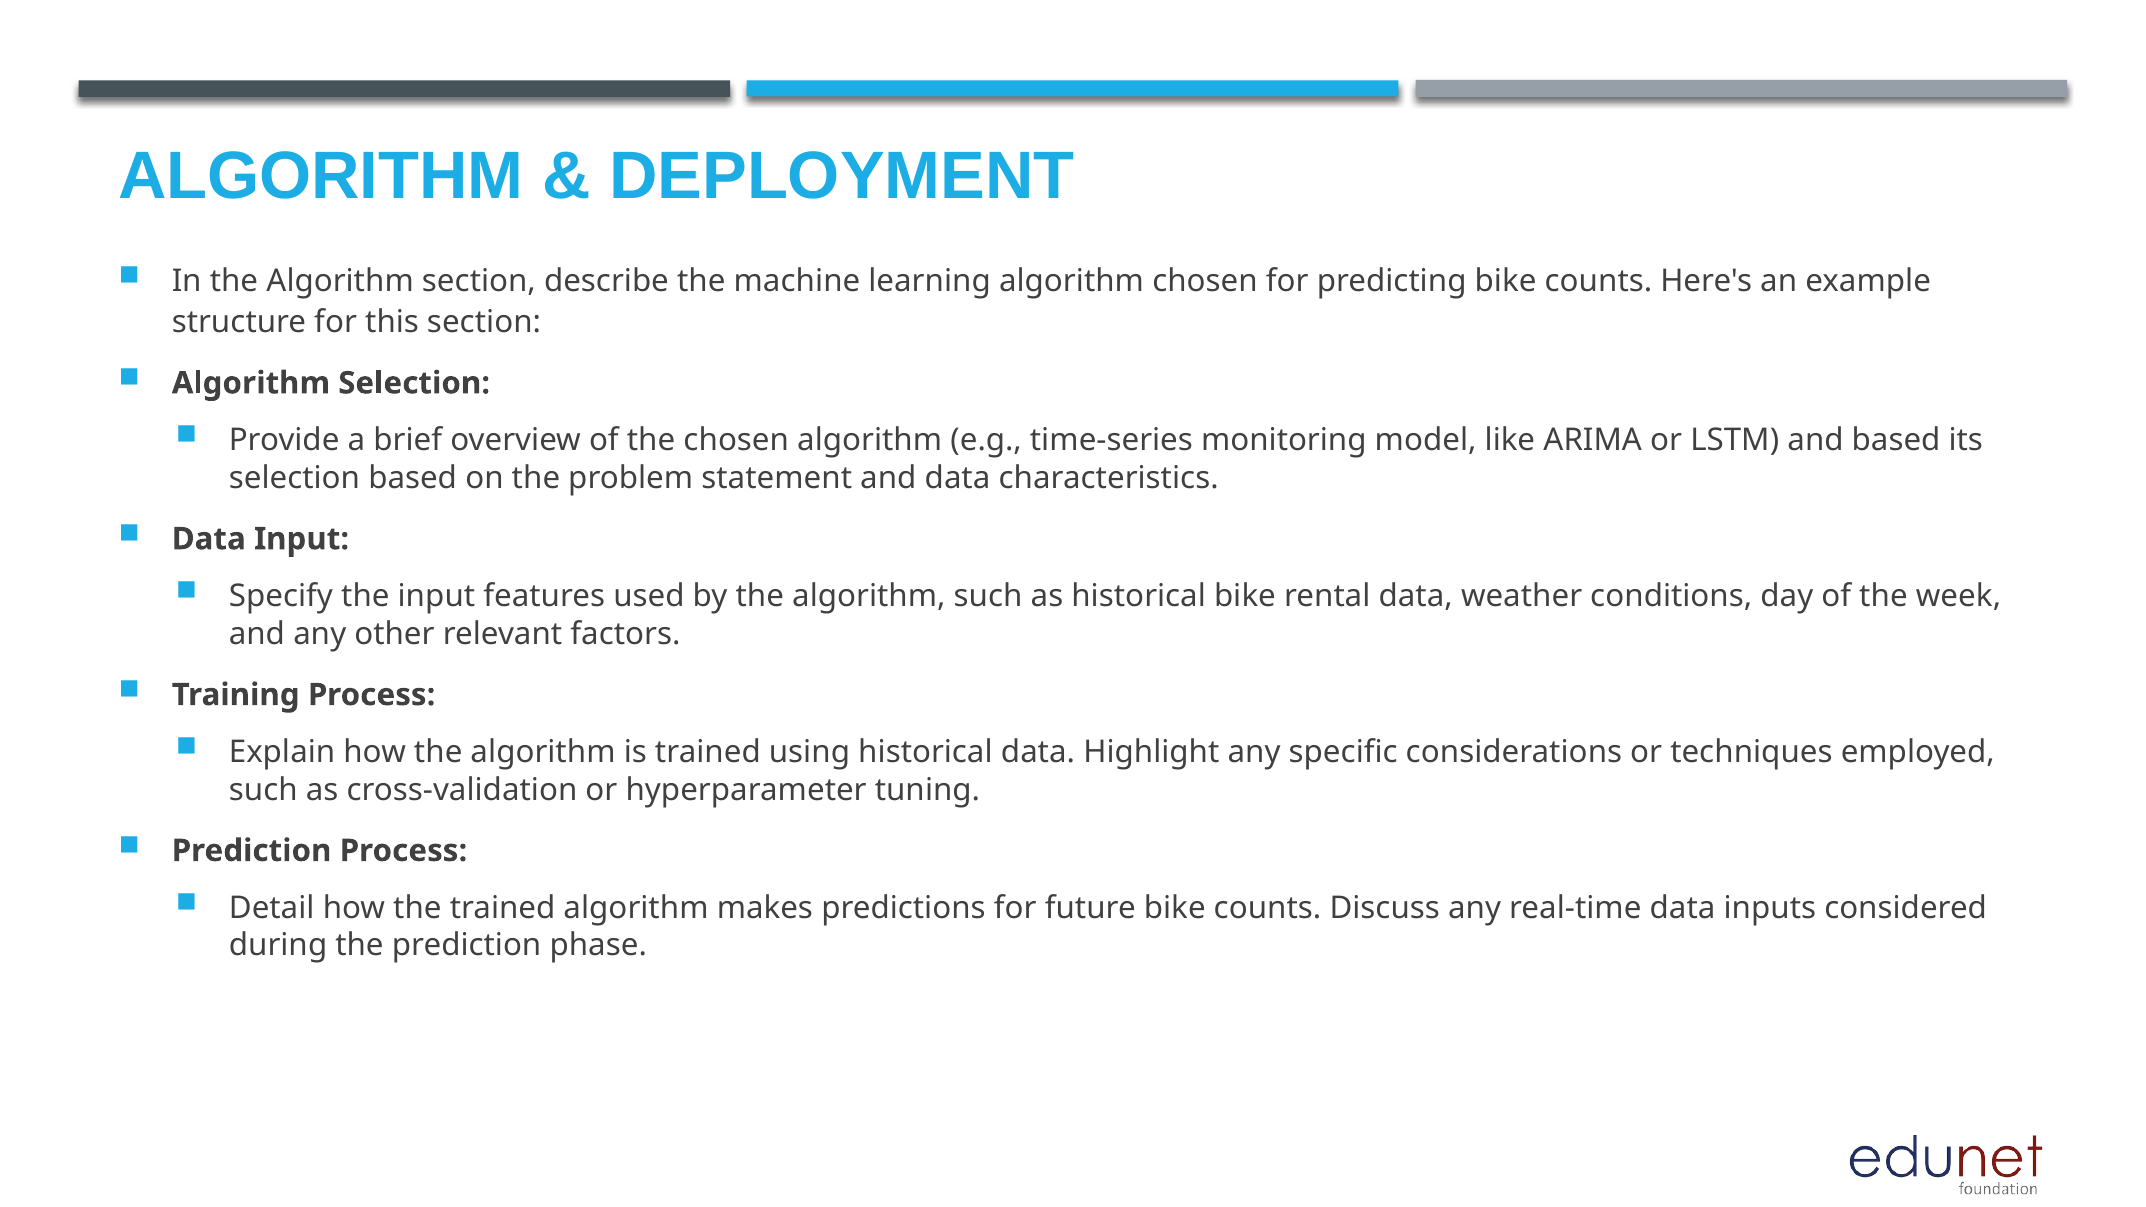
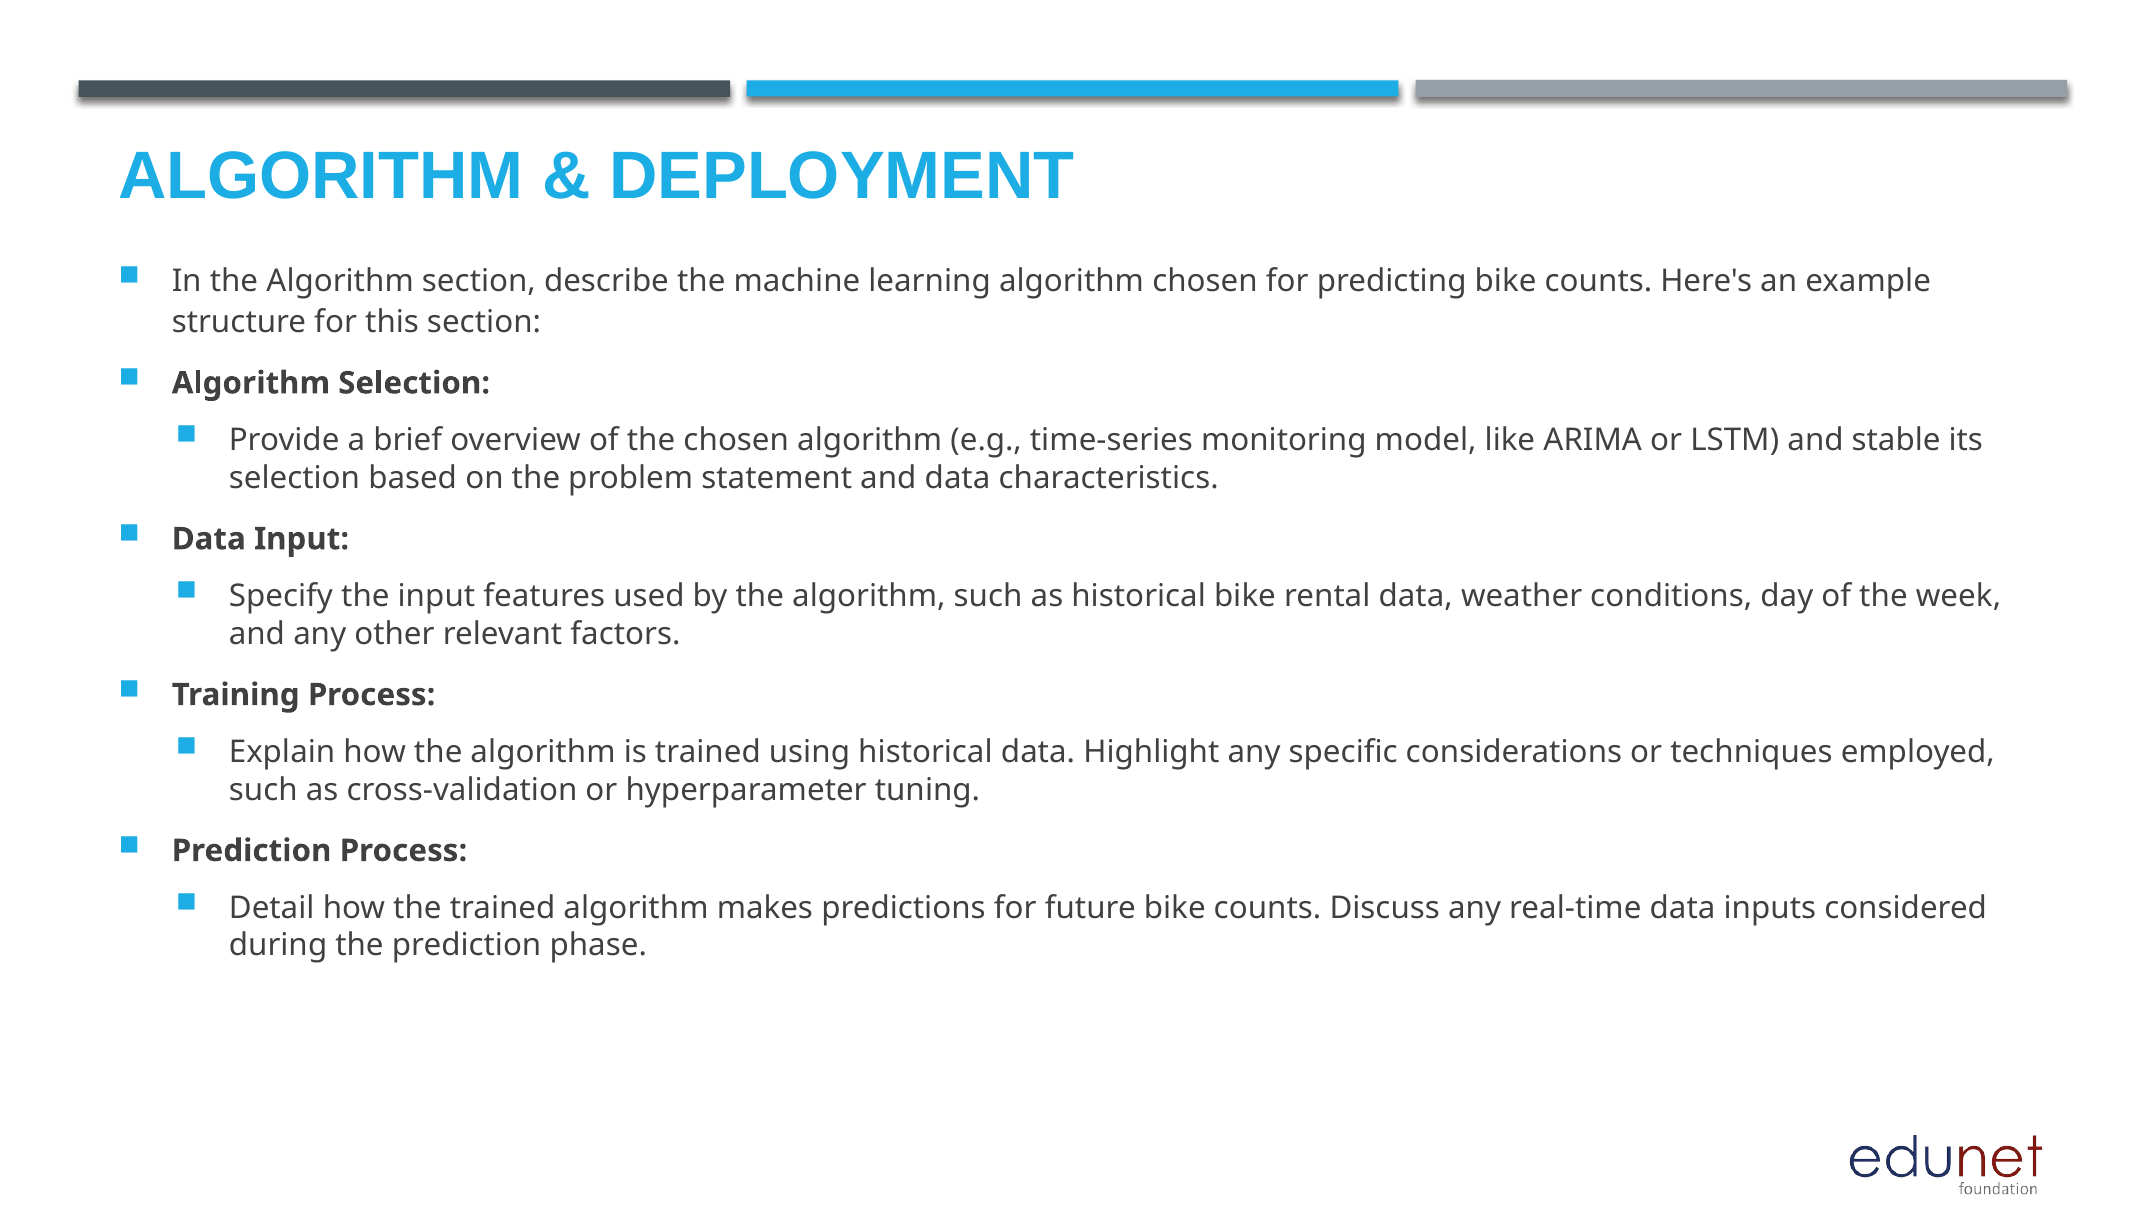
and based: based -> stable
